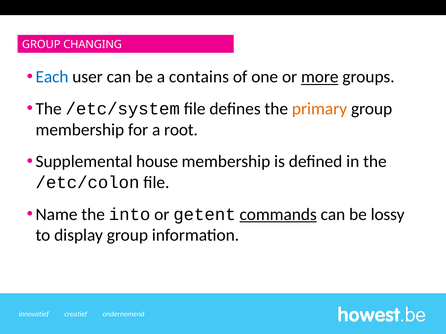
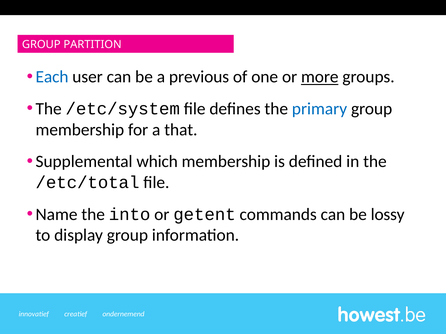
CHANGING: CHANGING -> PARTITION
contains: contains -> previous
primary colour: orange -> blue
root: root -> that
house: house -> which
/etc/colon: /etc/colon -> /etc/total
commands underline: present -> none
